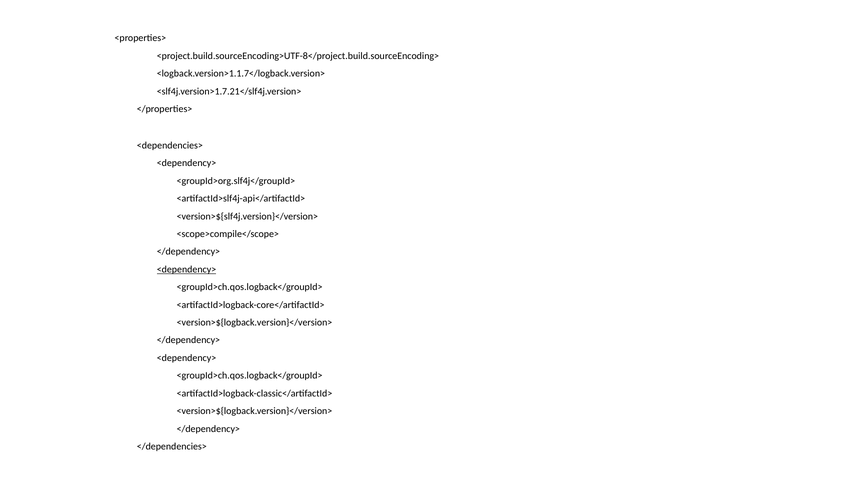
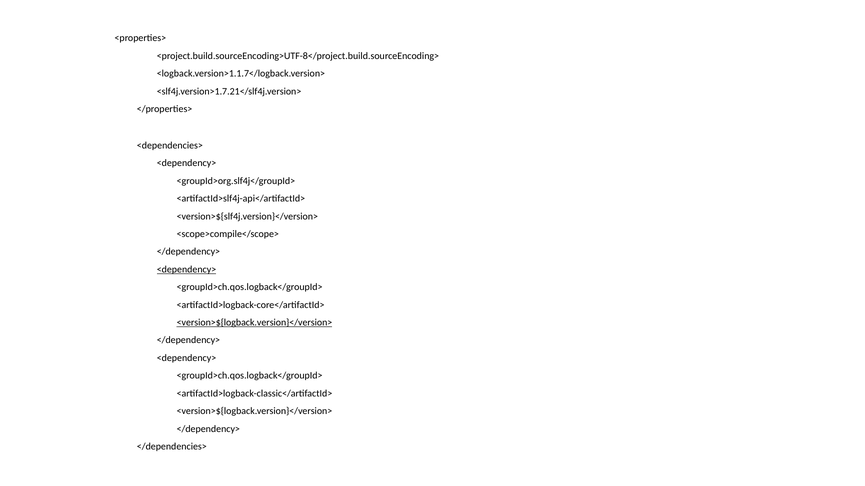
<version>${logback.version}</version> at (254, 323) underline: none -> present
